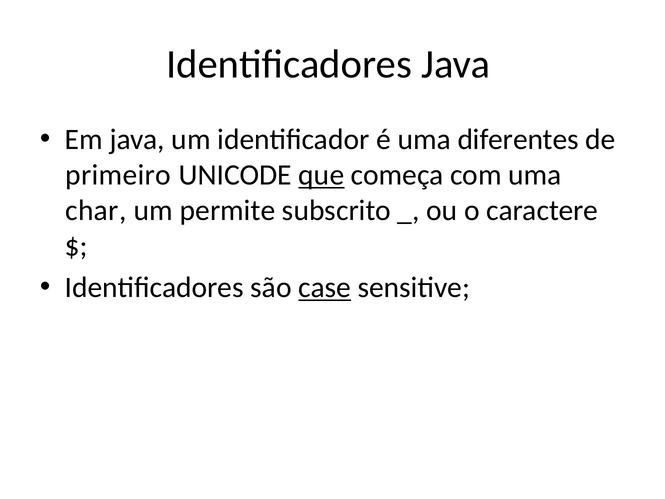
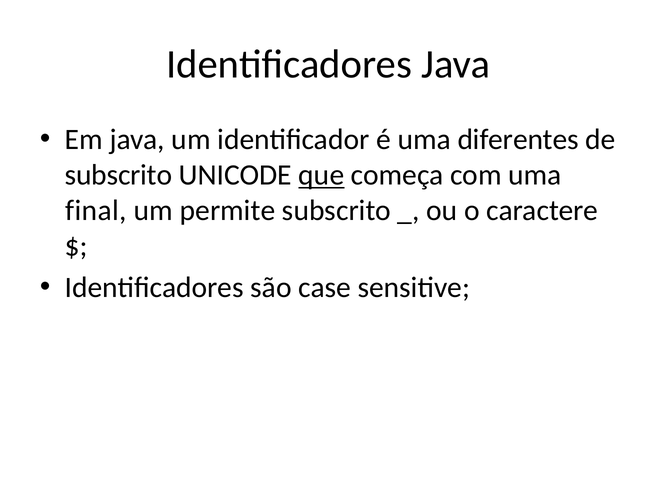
primeiro at (118, 175): primeiro -> subscrito
char: char -> final
case underline: present -> none
